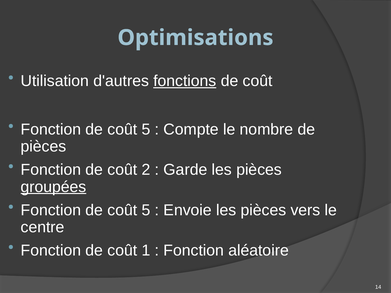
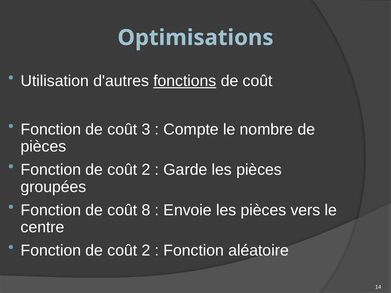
5 at (146, 130): 5 -> 3
groupées underline: present -> none
5 at (146, 210): 5 -> 8
1 at (146, 251): 1 -> 2
